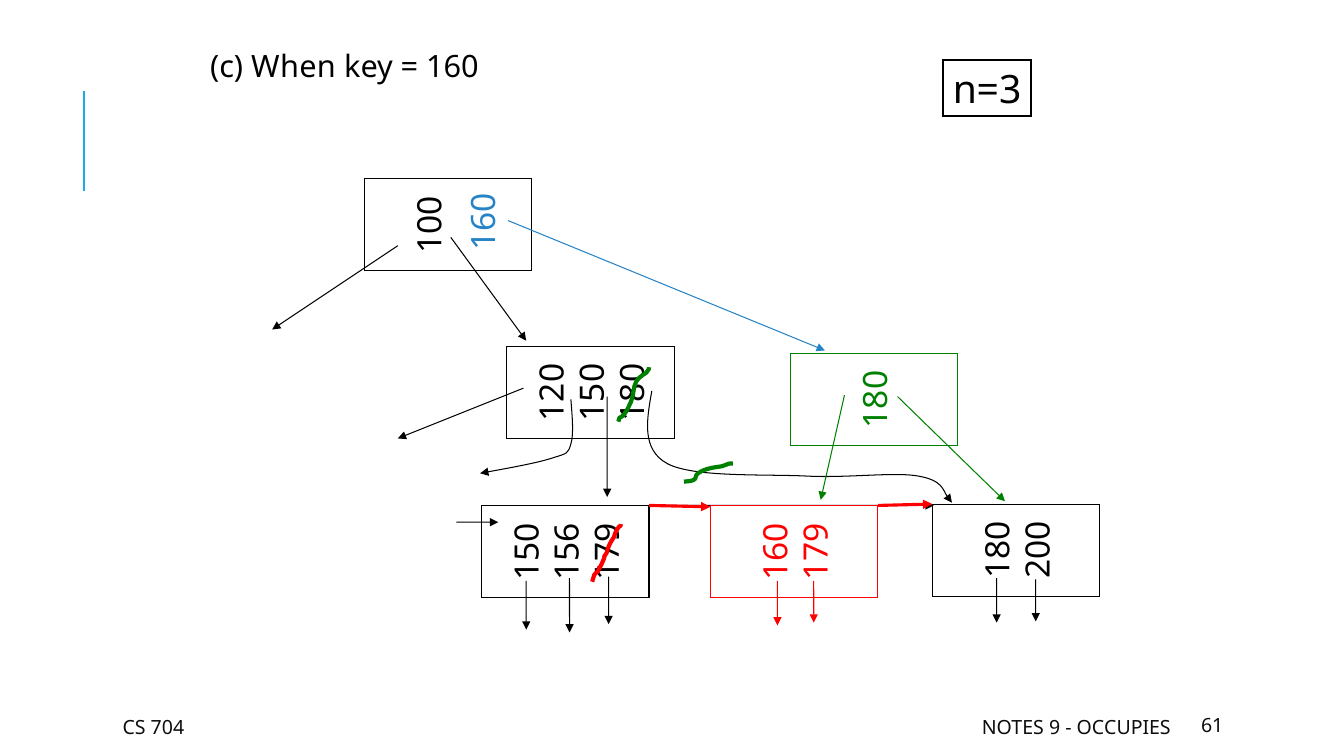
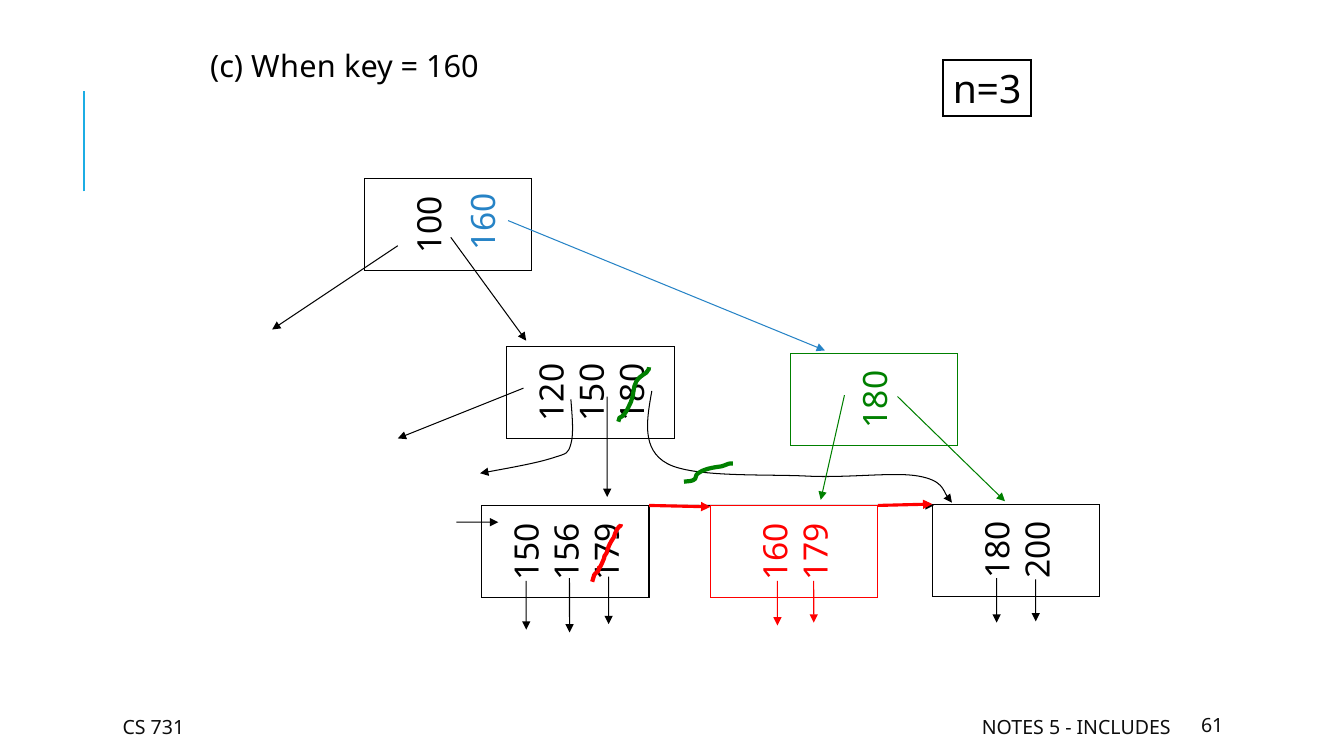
704: 704 -> 731
NOTES 9: 9 -> 5
OCCUPIES: OCCUPIES -> INCLUDES
